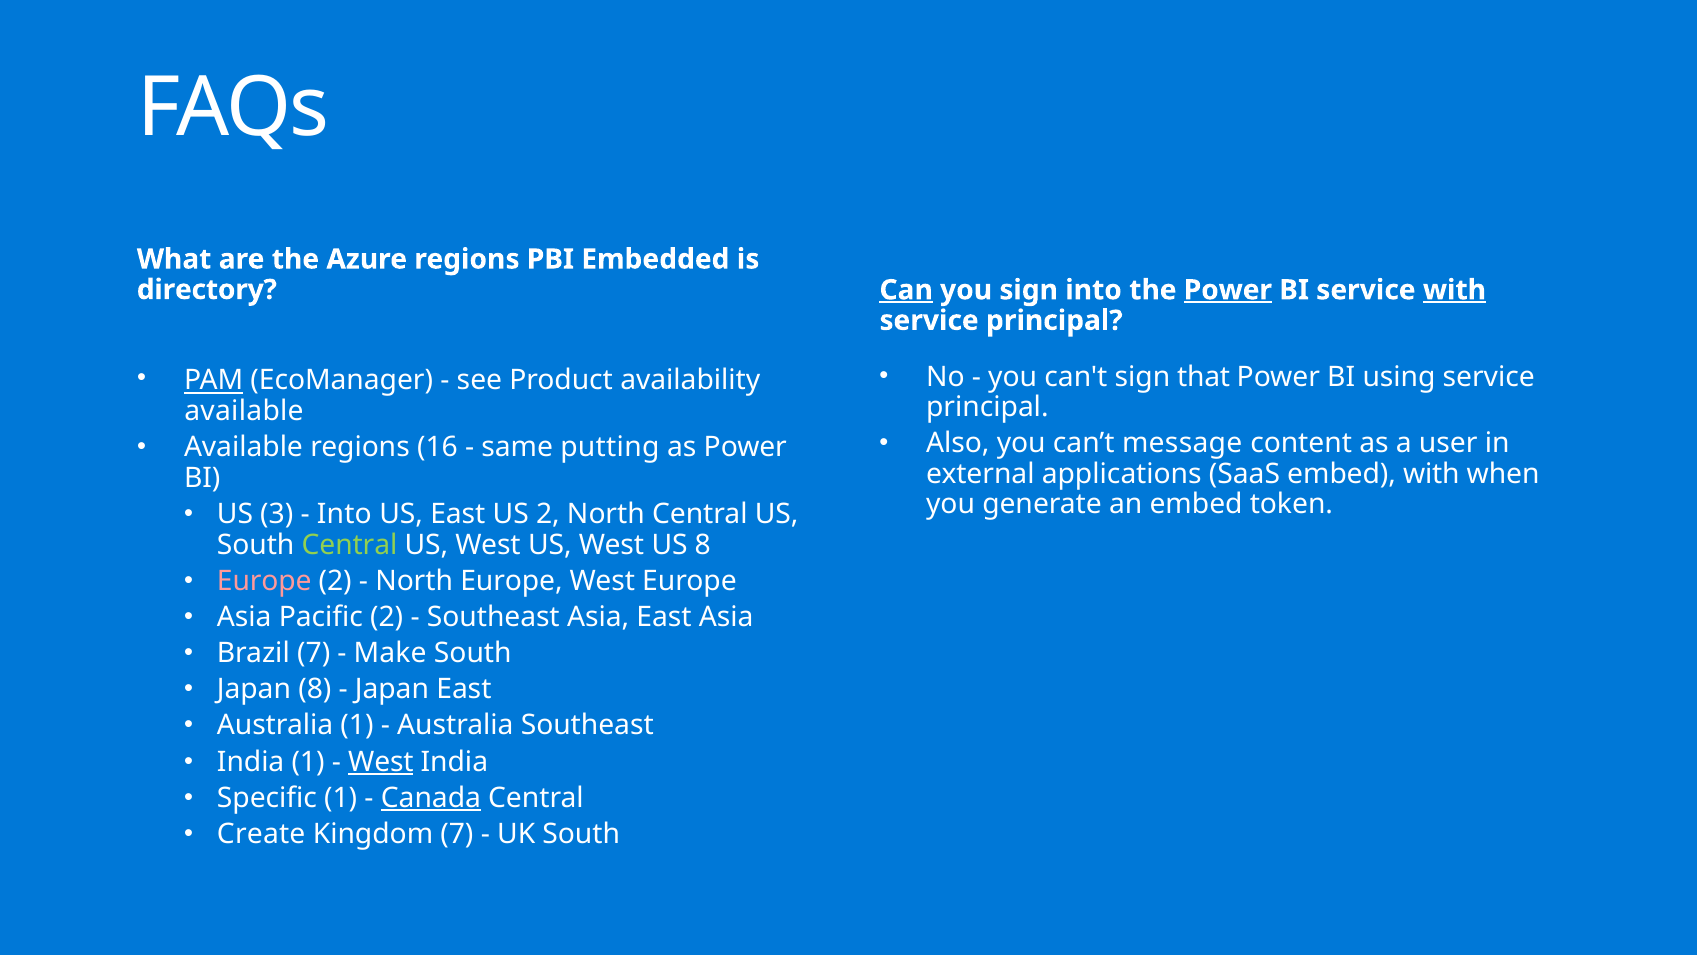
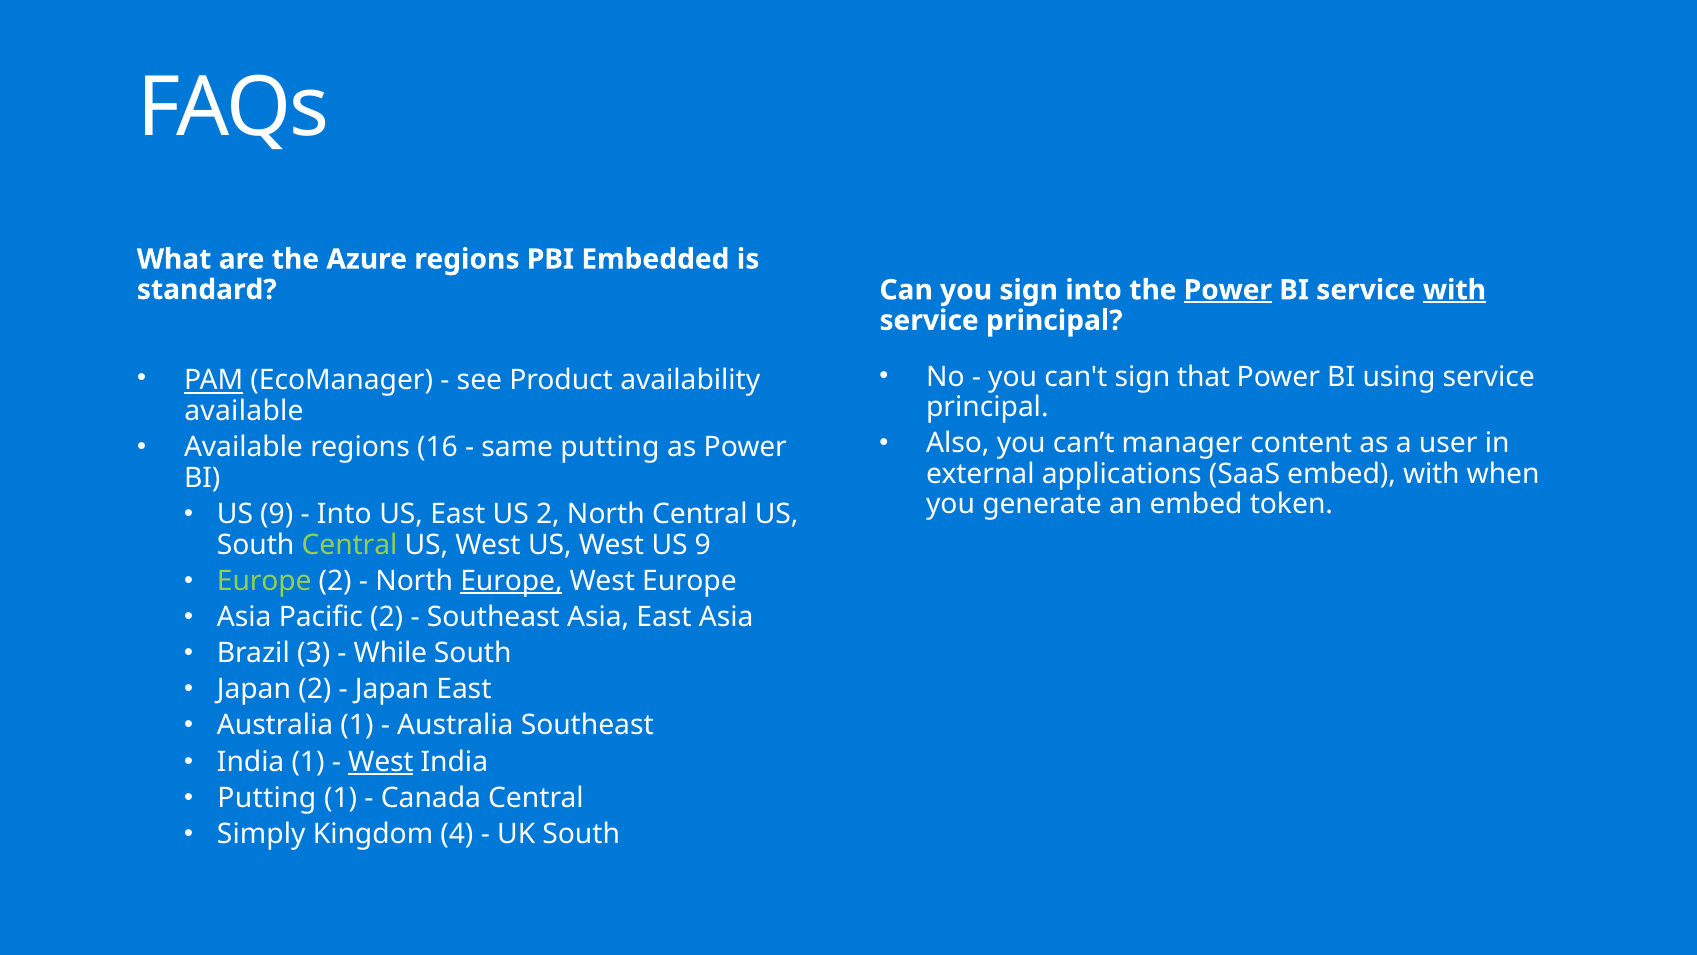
directory: directory -> standard
Can underline: present -> none
message: message -> manager
3 at (277, 514): 3 -> 9
West US 8: 8 -> 9
Europe at (264, 581) colour: pink -> light green
Europe at (511, 581) underline: none -> present
Brazil 7: 7 -> 3
Make: Make -> While
Japan 8: 8 -> 2
Specific at (267, 798): Specific -> Putting
Canada underline: present -> none
Create: Create -> Simply
Kingdom 7: 7 -> 4
